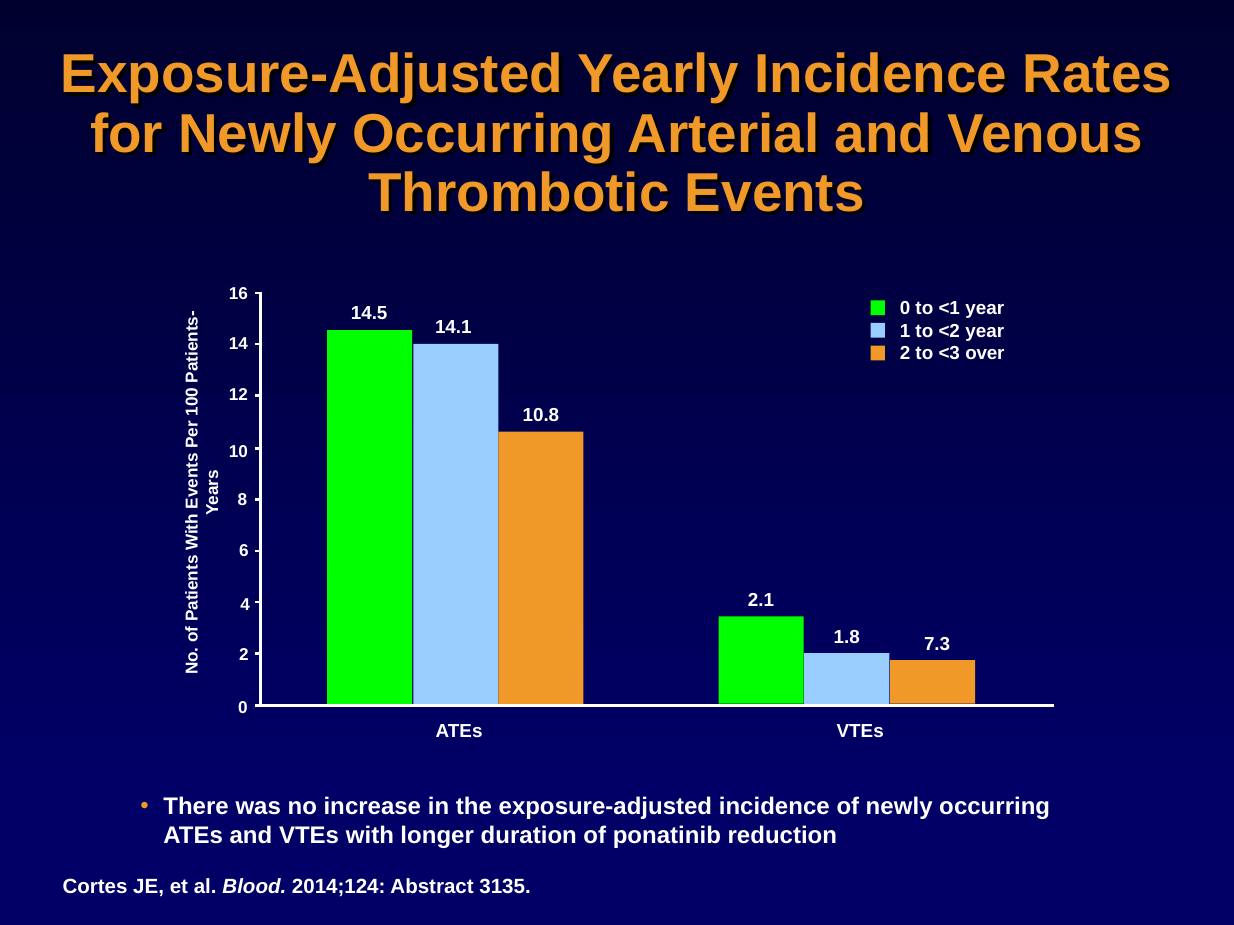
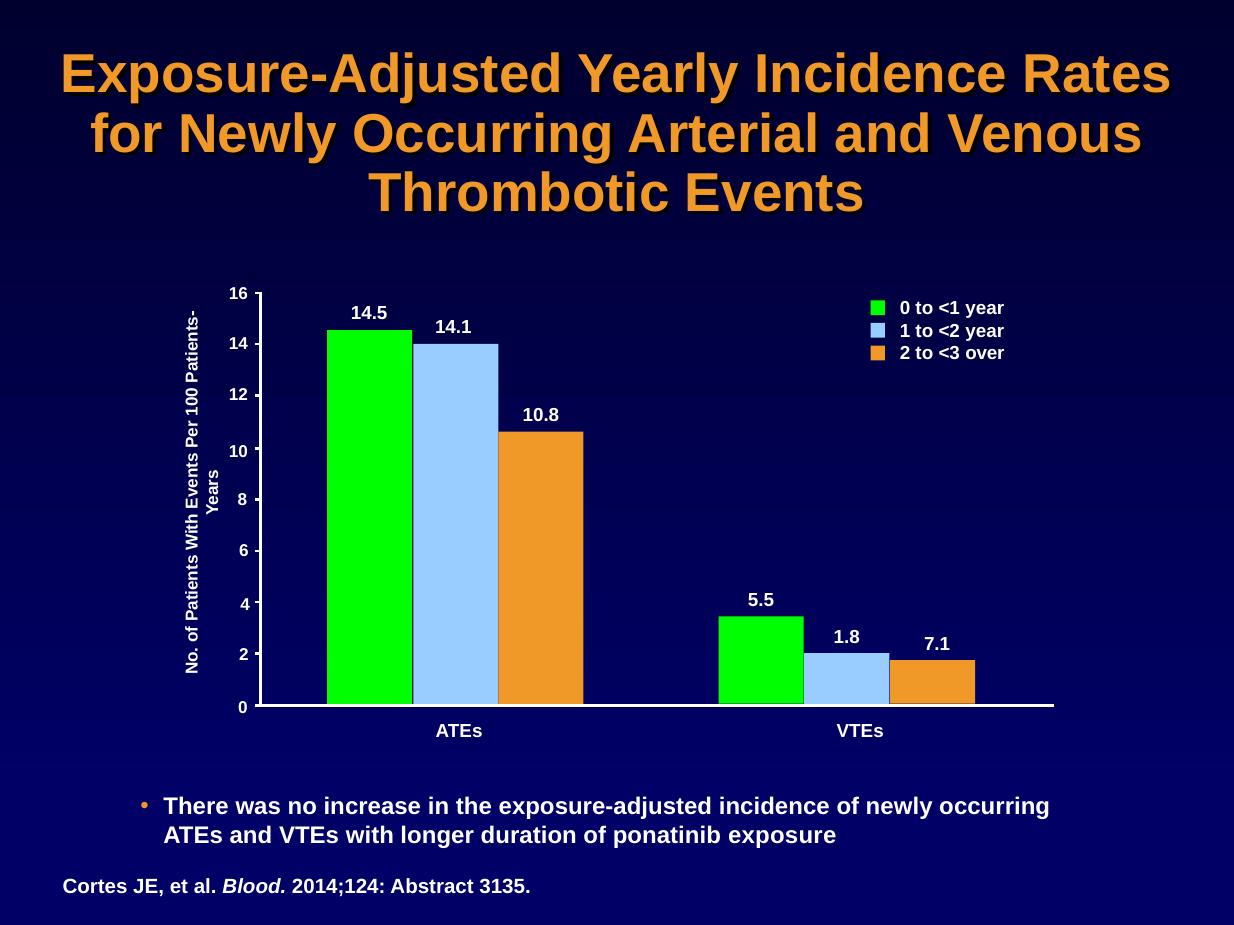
2.1: 2.1 -> 5.5
7.3: 7.3 -> 7.1
reduction: reduction -> exposure
